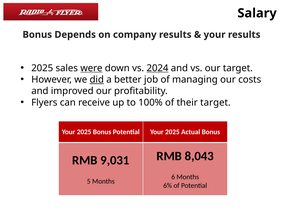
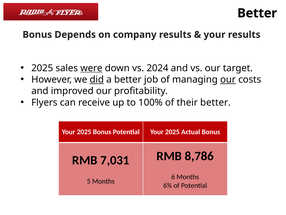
Salary at (257, 13): Salary -> Better
2024 underline: present -> none
our at (228, 79) underline: none -> present
their target: target -> better
8,043: 8,043 -> 8,786
9,031: 9,031 -> 7,031
